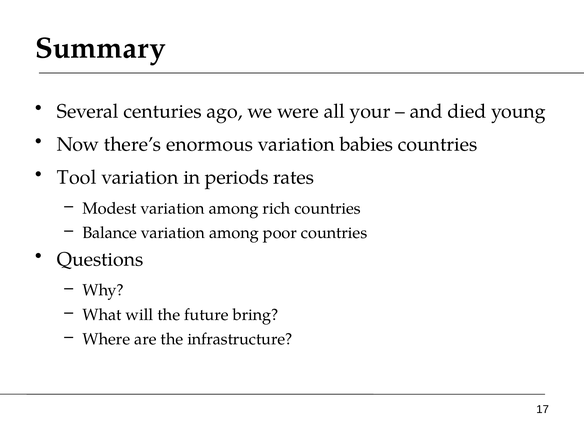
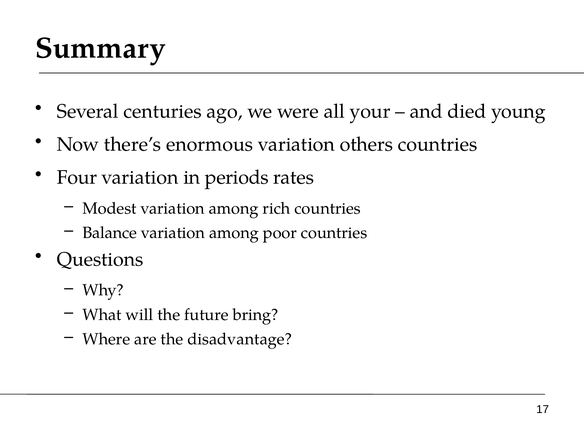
babies: babies -> others
Tool: Tool -> Four
infrastructure: infrastructure -> disadvantage
